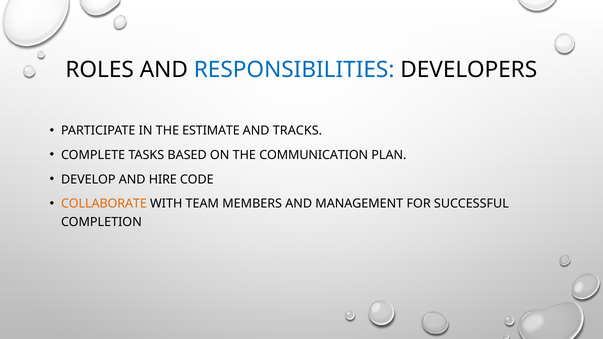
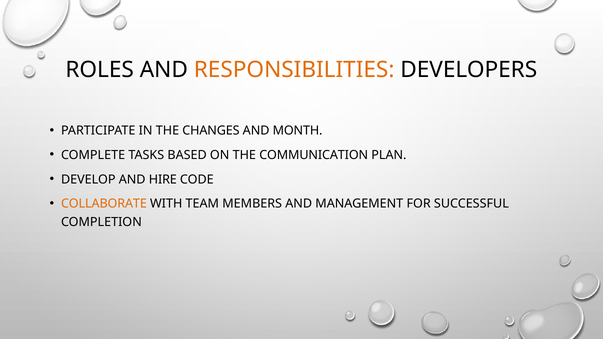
RESPONSIBILITIES colour: blue -> orange
ESTIMATE: ESTIMATE -> CHANGES
TRACKS: TRACKS -> MONTH
